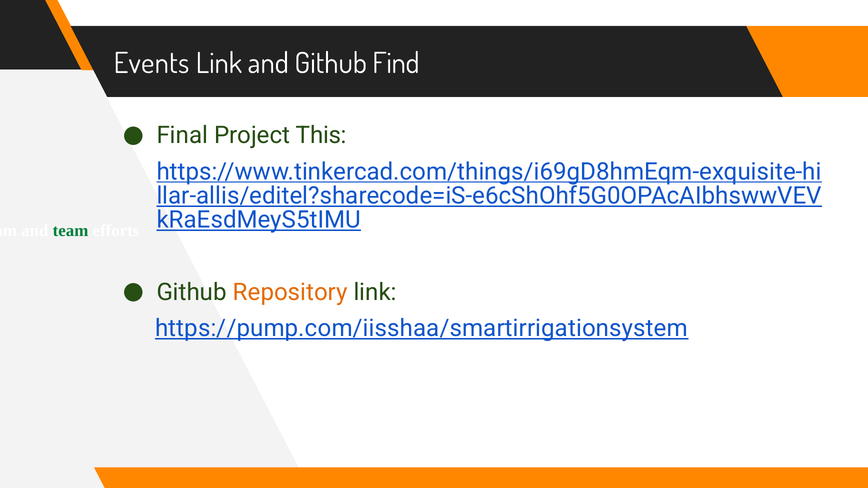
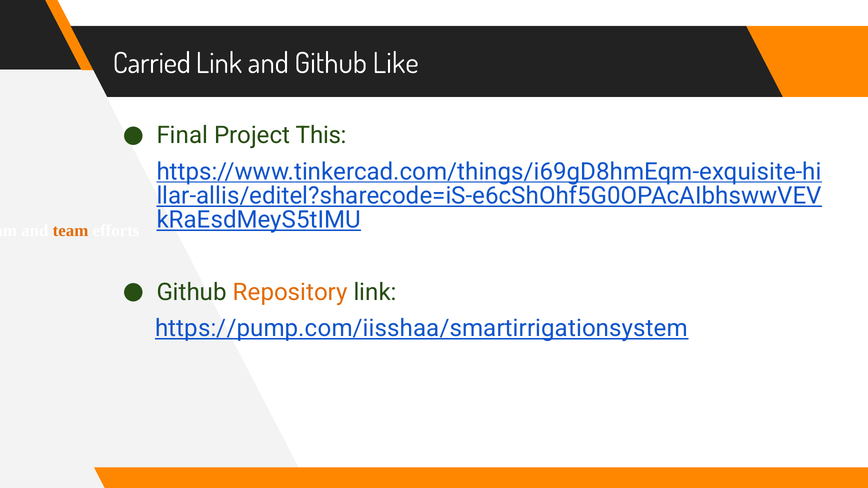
Events: Events -> Carried
Find: Find -> Like
team at (71, 231) colour: green -> orange
